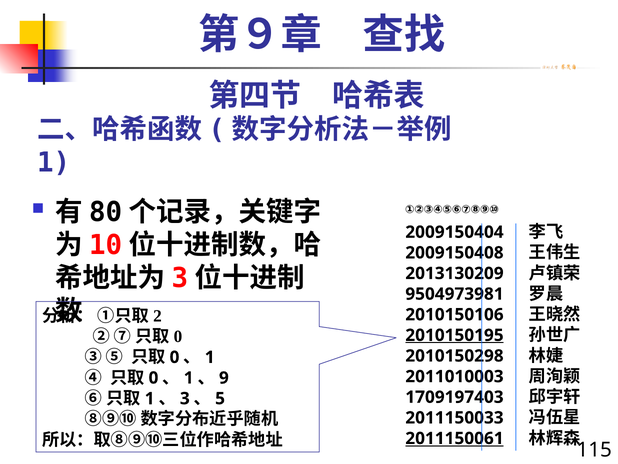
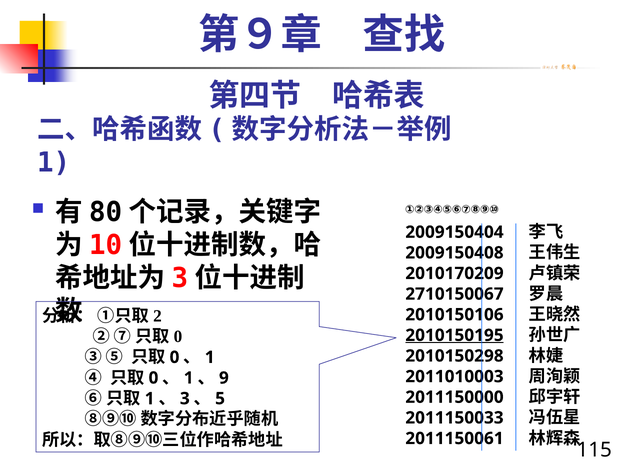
2013130209: 2013130209 -> 2010170209
9504973981: 9504973981 -> 2710150067
1709197403: 1709197403 -> 2011150000
2011150061 underline: present -> none
